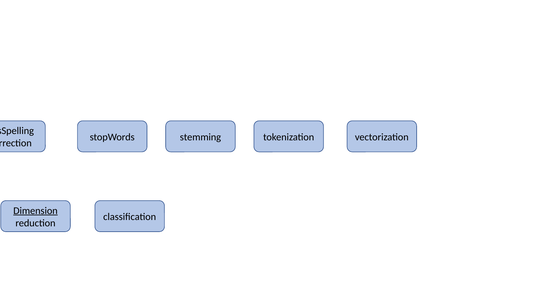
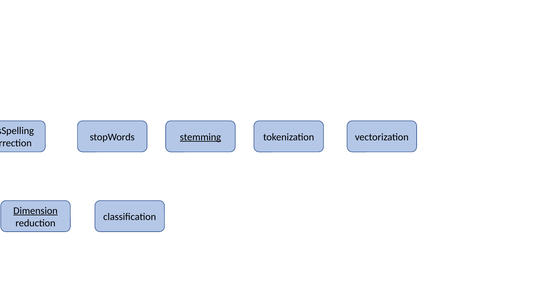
stemming underline: none -> present
